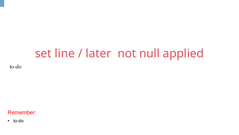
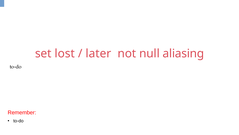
line: line -> lost
applied: applied -> aliasing
